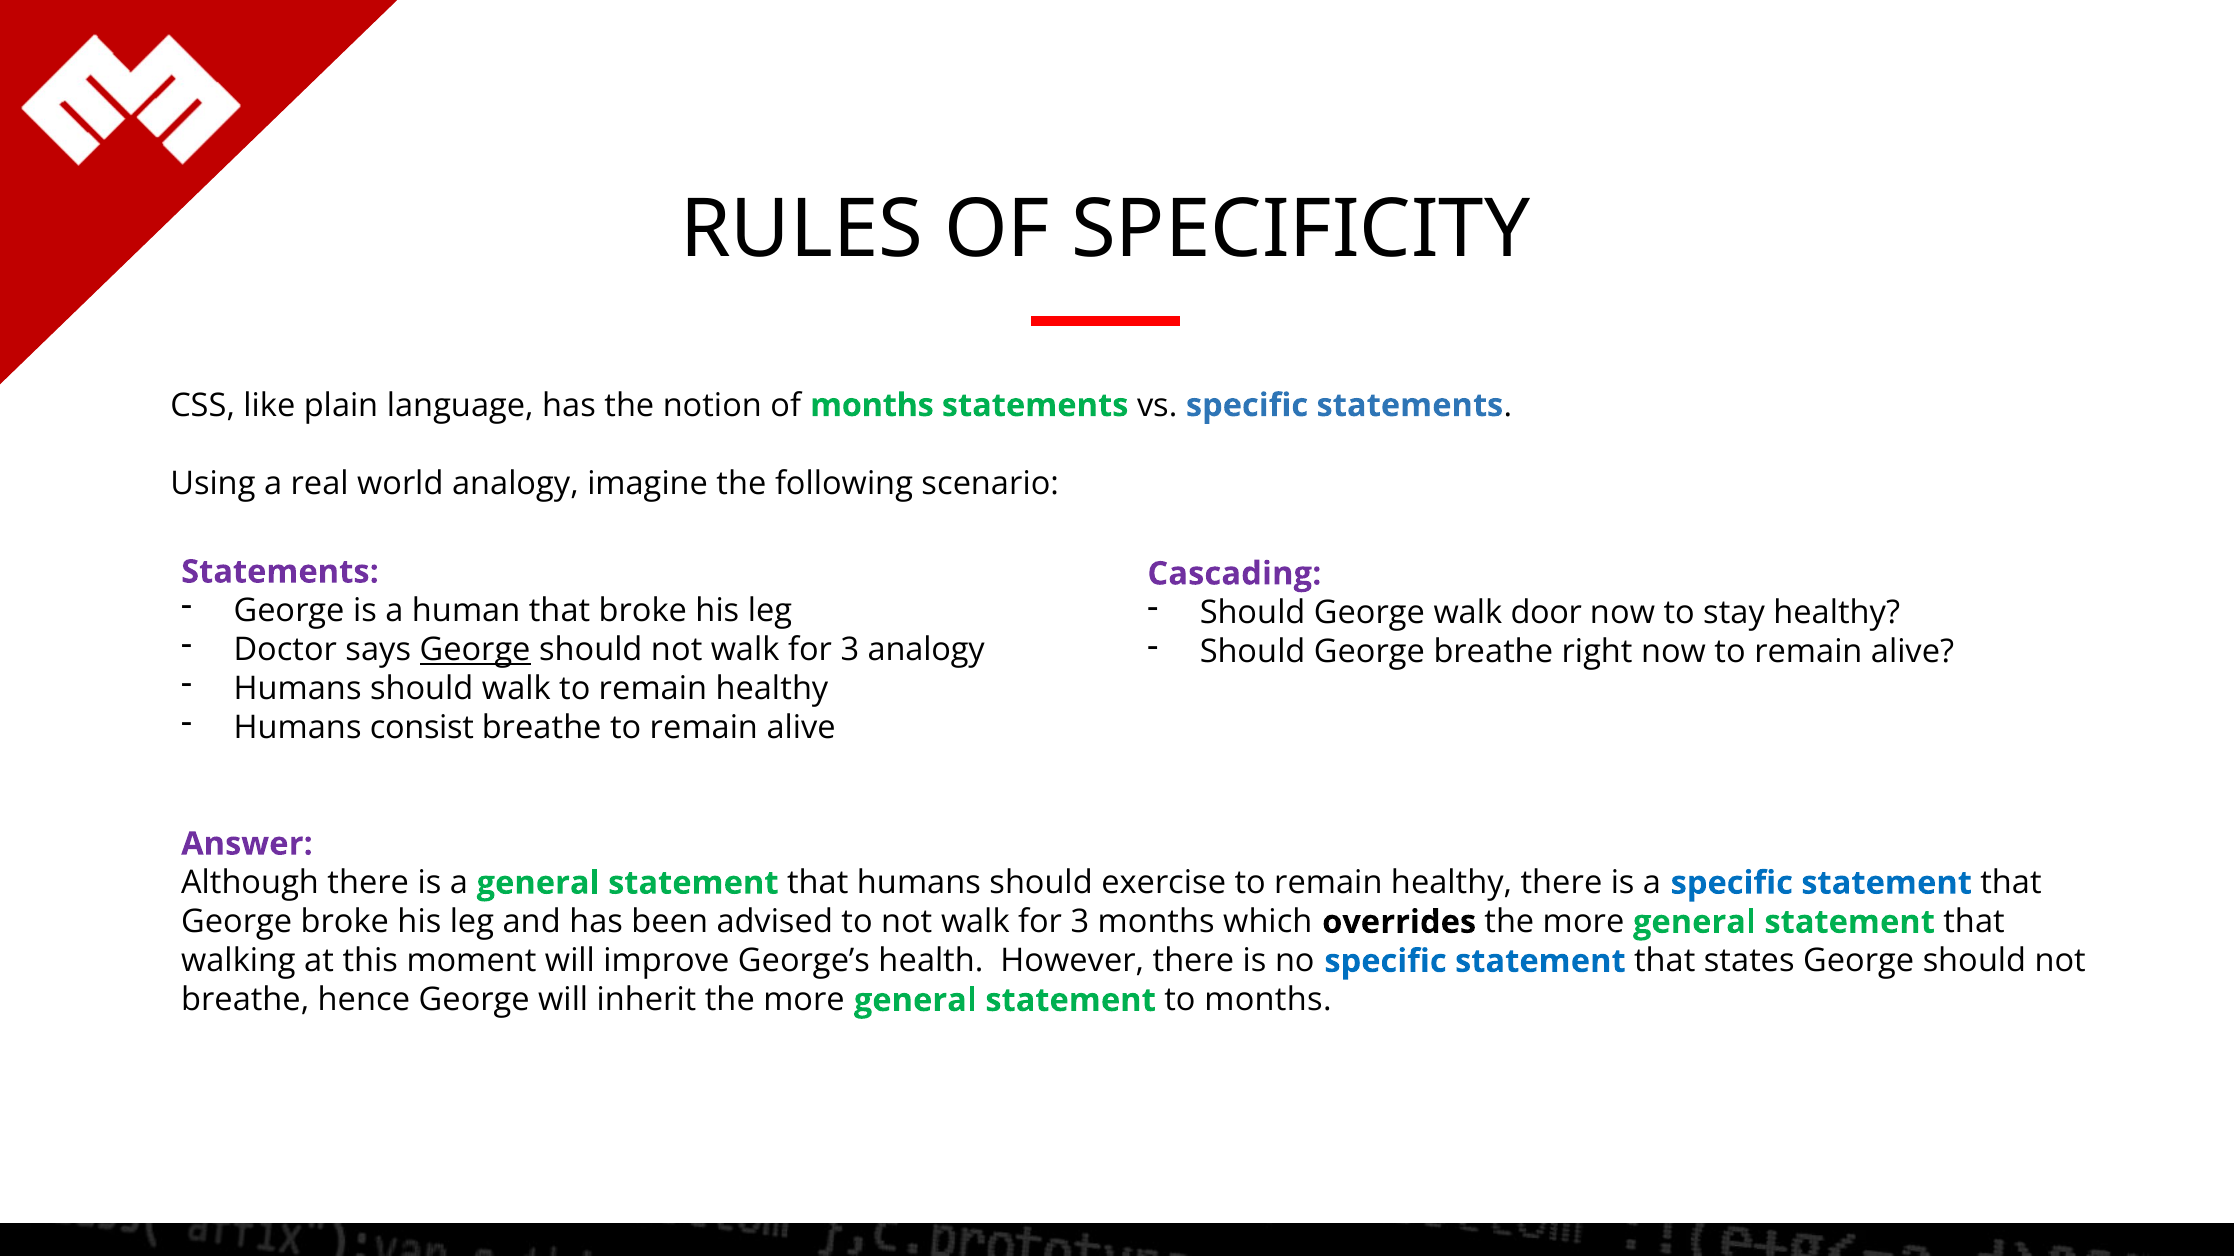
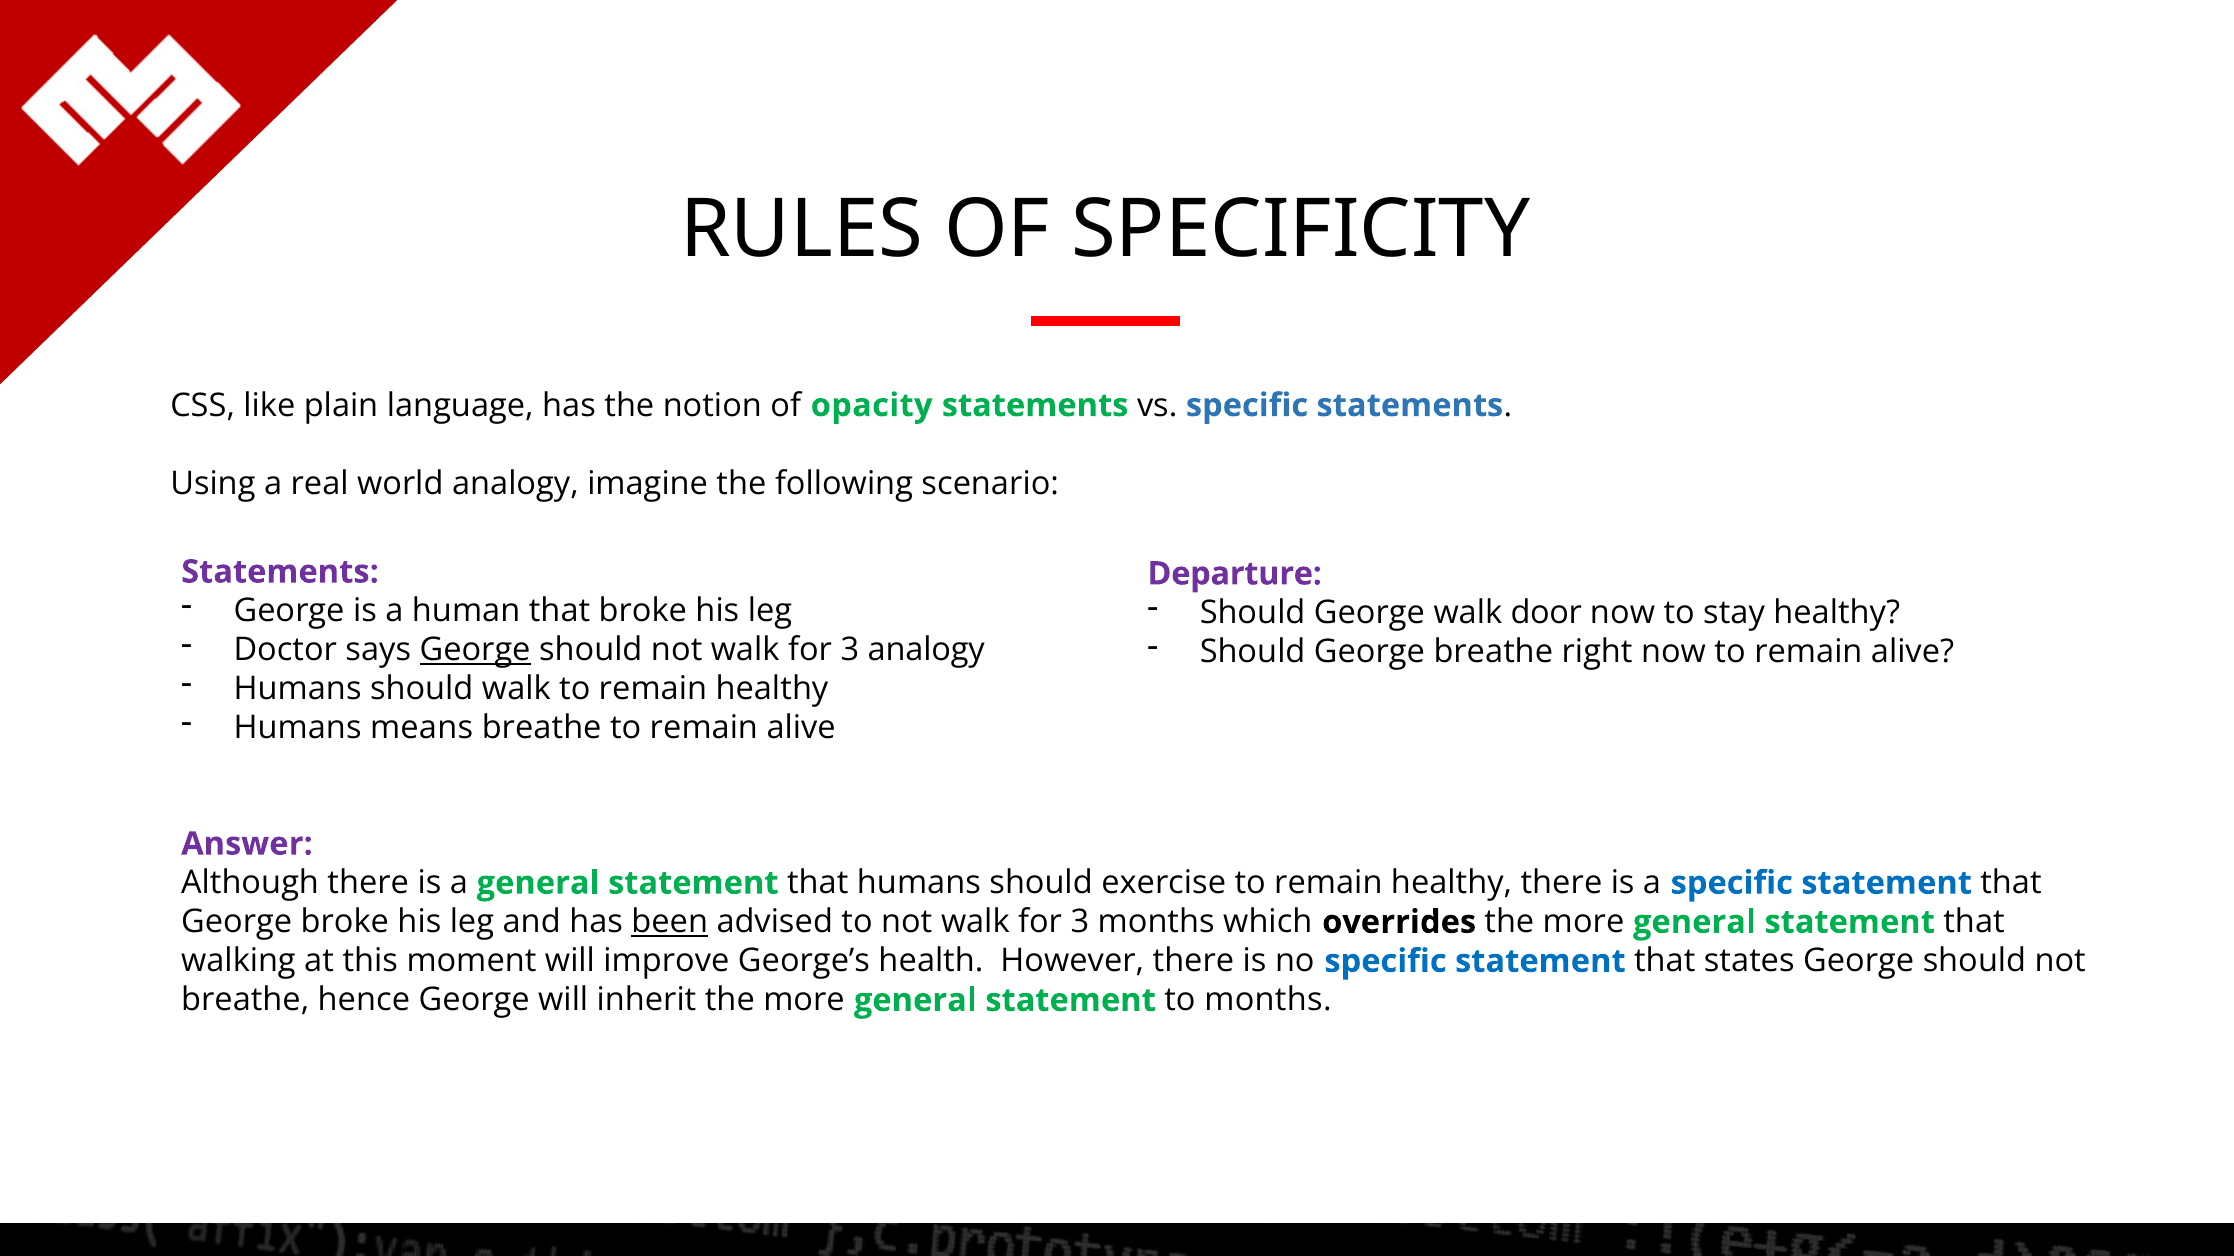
of months: months -> opacity
Cascading: Cascading -> Departure
consist: consist -> means
been underline: none -> present
